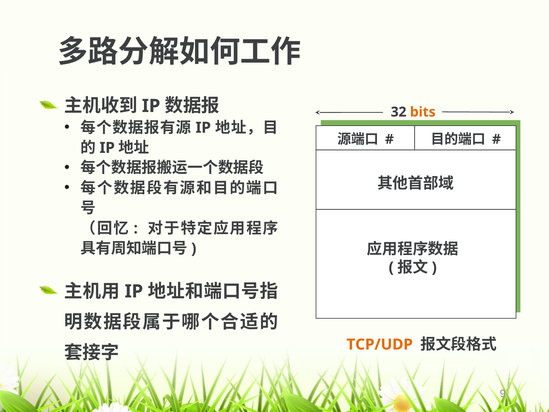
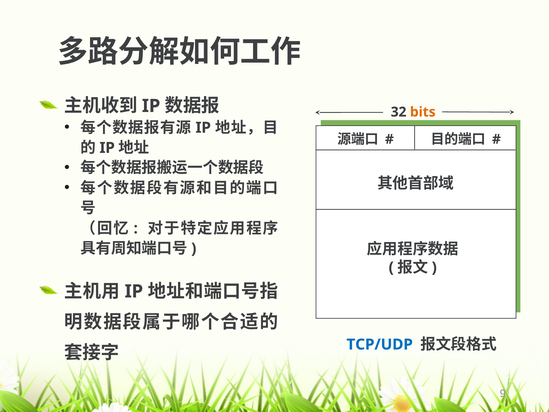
TCP/UDP colour: orange -> blue
